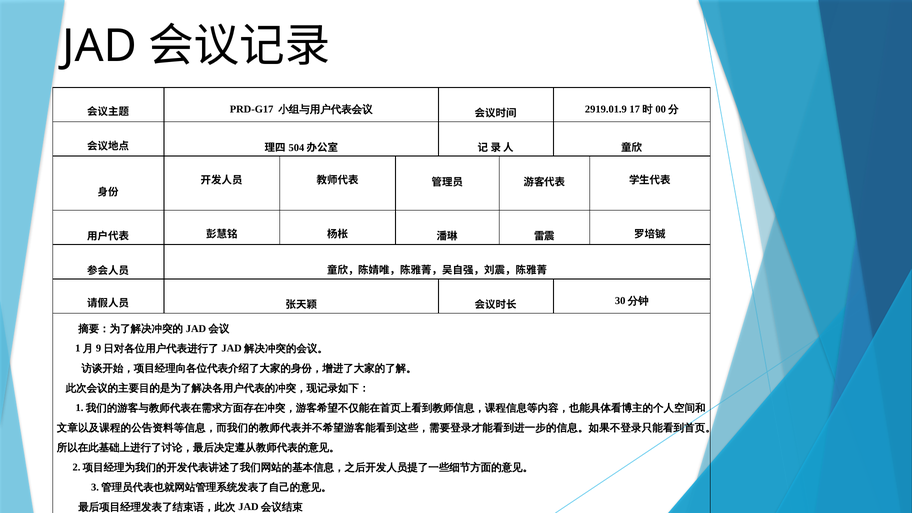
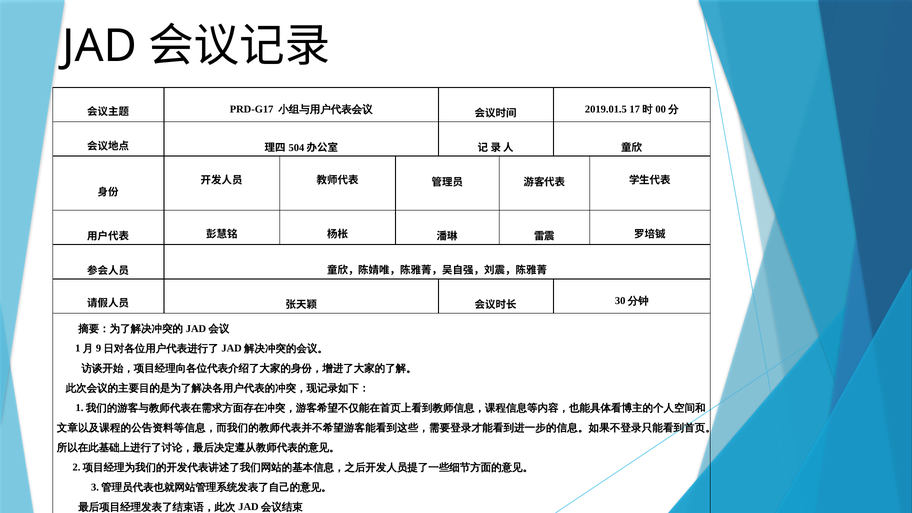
2919.01.9: 2919.01.9 -> 2019.01.5
